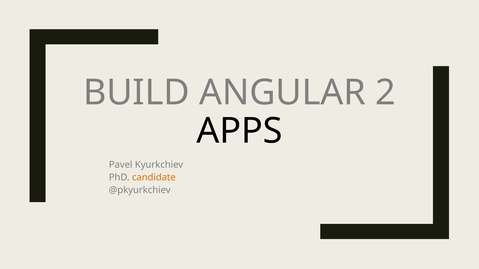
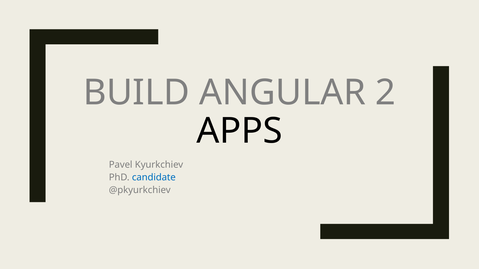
candidate colour: orange -> blue
